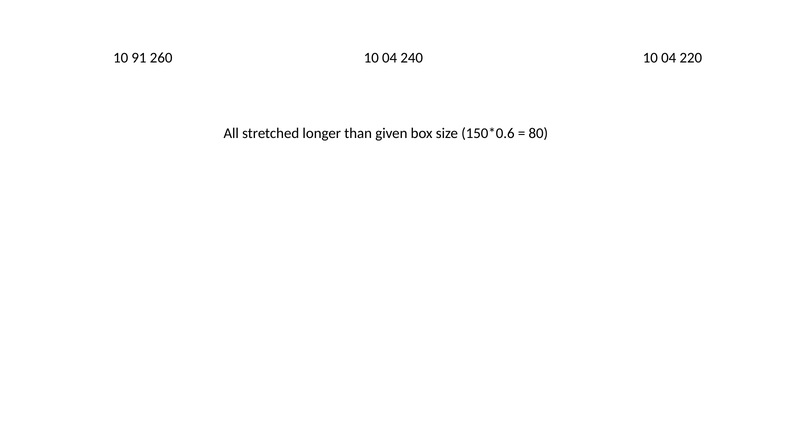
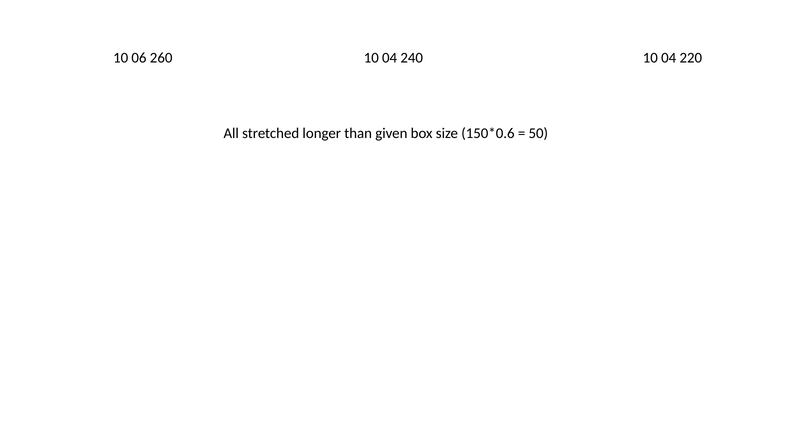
91: 91 -> 06
80: 80 -> 50
